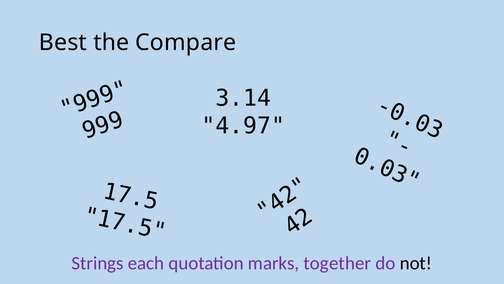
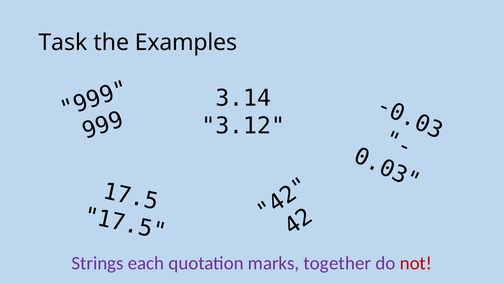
Best: Best -> Task
Compare: Compare -> Examples
4.97: 4.97 -> 3.12
not colour: black -> red
